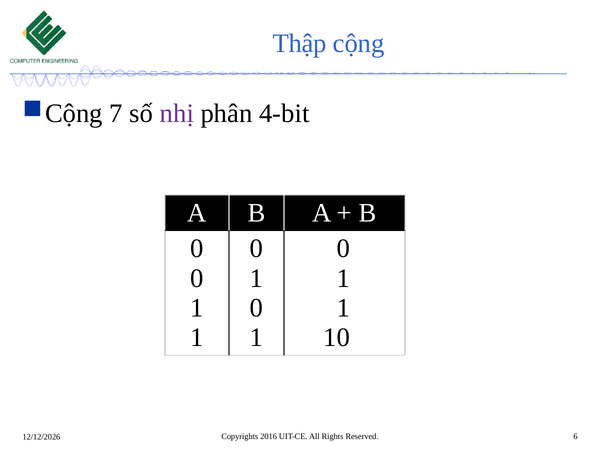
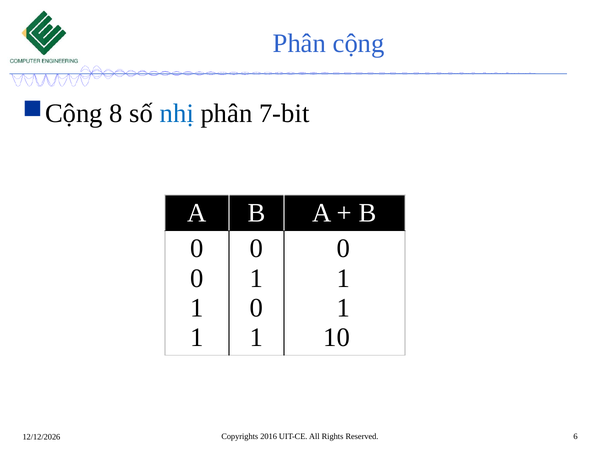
Thập at (300, 43): Thập -> Phân
7: 7 -> 8
nhị colour: purple -> blue
4-bit: 4-bit -> 7-bit
